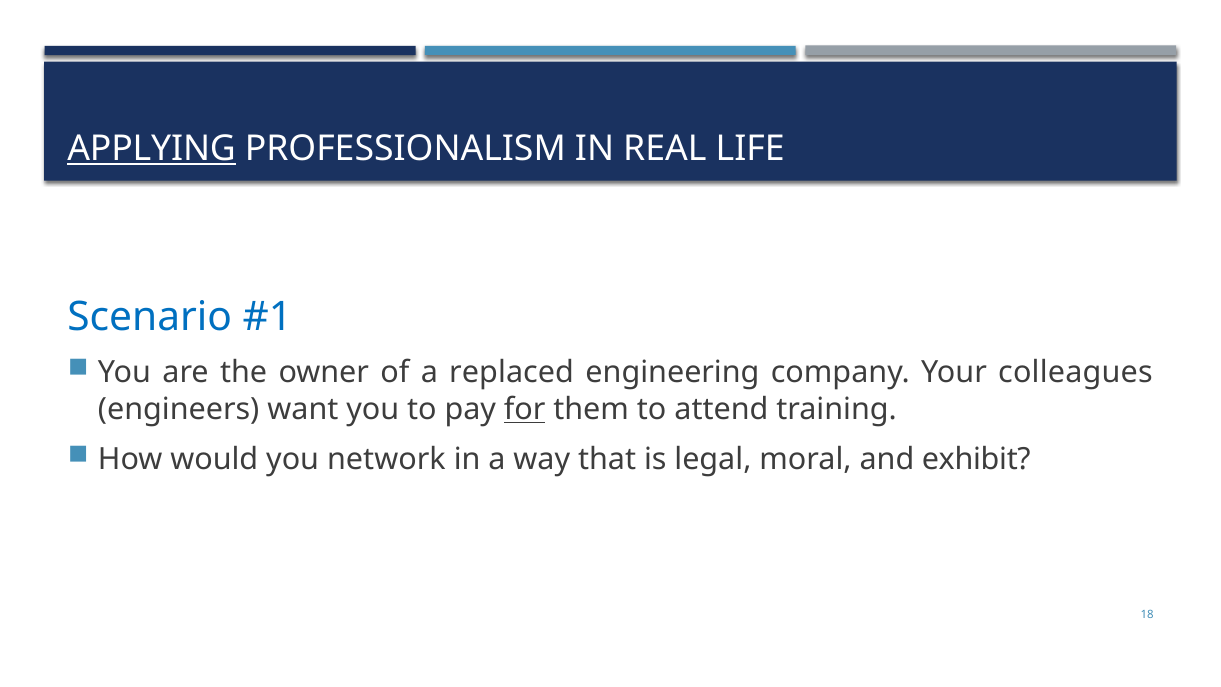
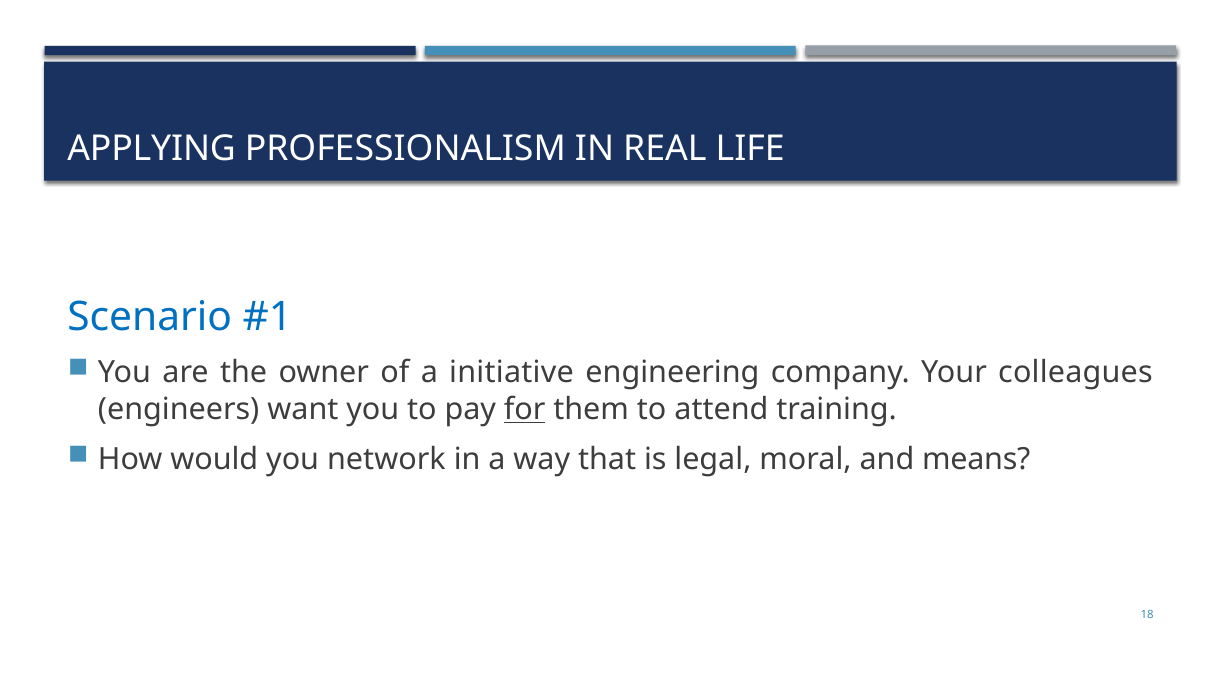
APPLYING underline: present -> none
replaced: replaced -> initiative
exhibit: exhibit -> means
